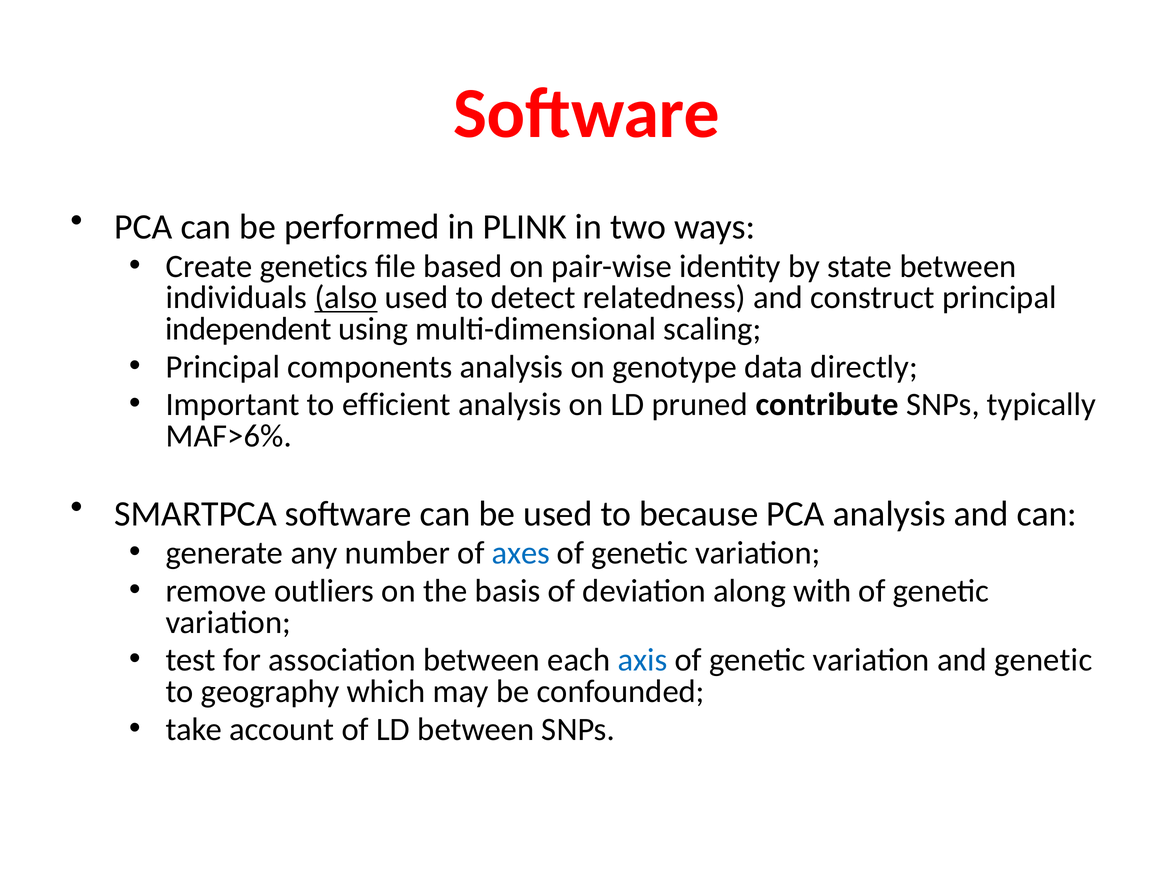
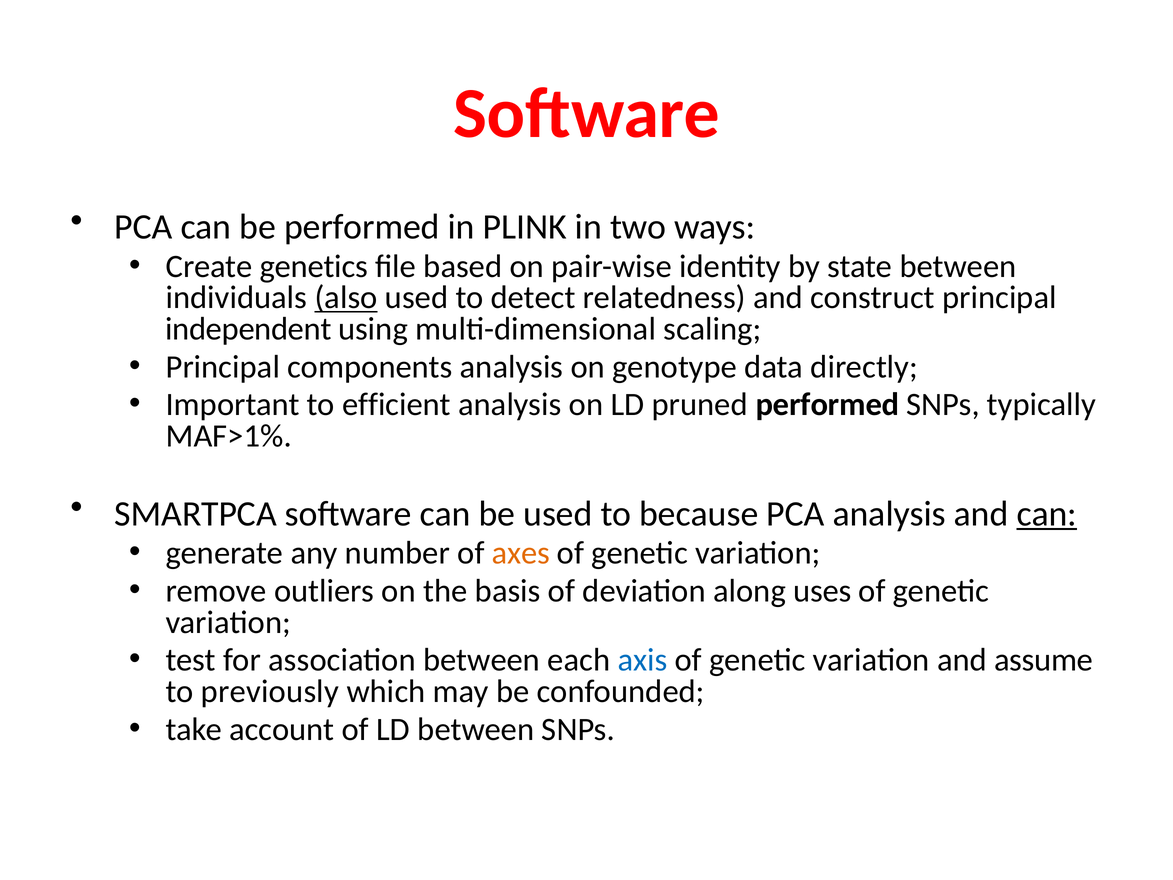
pruned contribute: contribute -> performed
MAF>6%: MAF>6% -> MAF>1%
can at (1047, 514) underline: none -> present
axes colour: blue -> orange
with: with -> uses
and genetic: genetic -> assume
geography: geography -> previously
